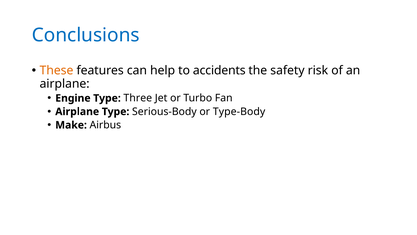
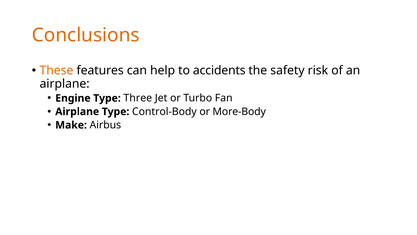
Conclusions colour: blue -> orange
Serious-Body: Serious-Body -> Control-Body
Type-Body: Type-Body -> More-Body
